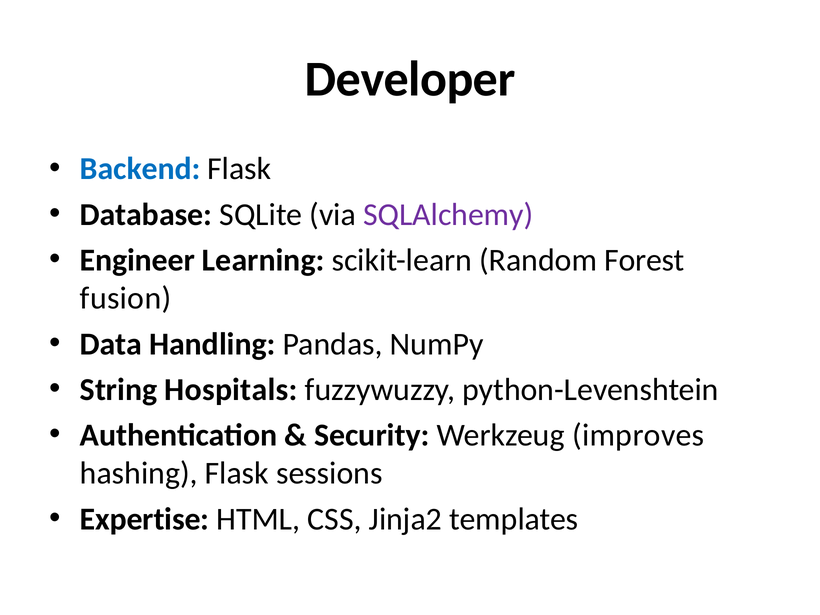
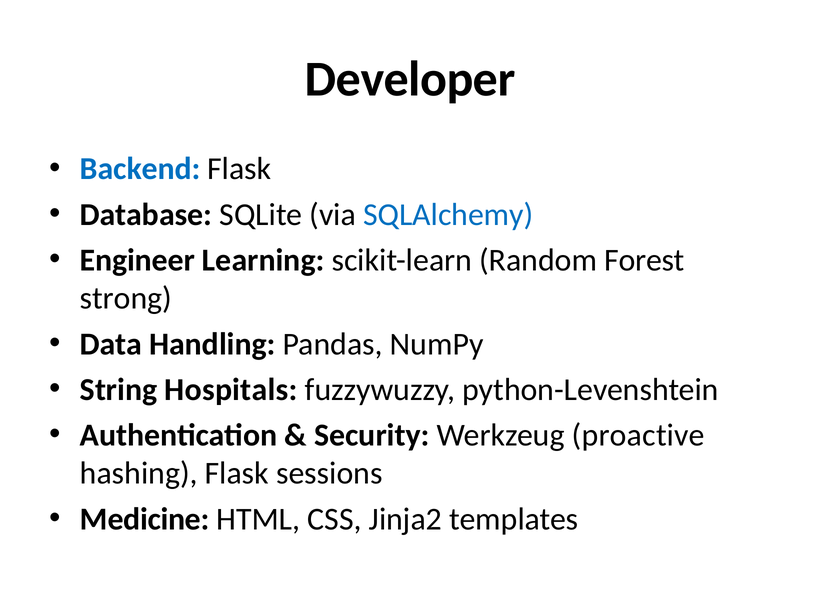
SQLAlchemy colour: purple -> blue
fusion: fusion -> strong
improves: improves -> proactive
Expertise: Expertise -> Medicine
